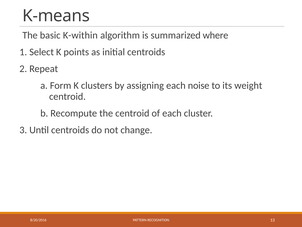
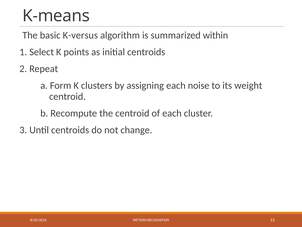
K-within: K-within -> K-versus
where: where -> within
